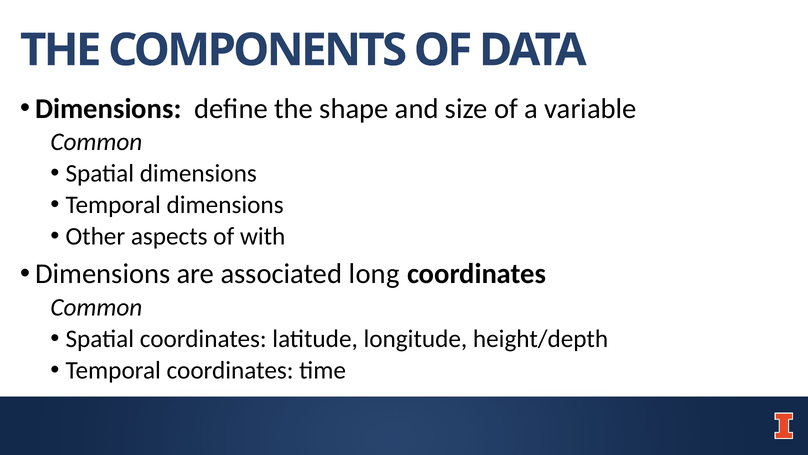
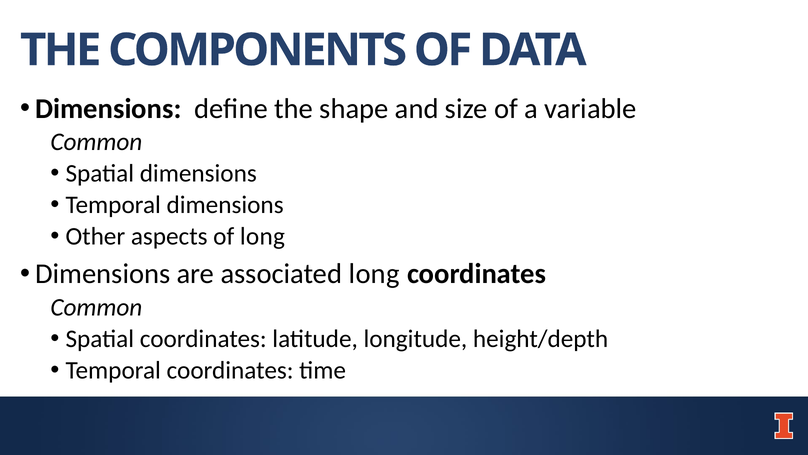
of with: with -> long
